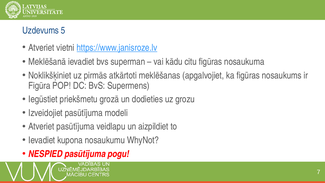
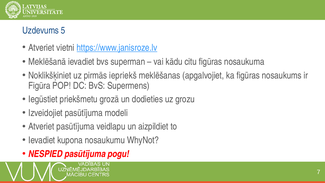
atkārtoti: atkārtoti -> iepriekš
